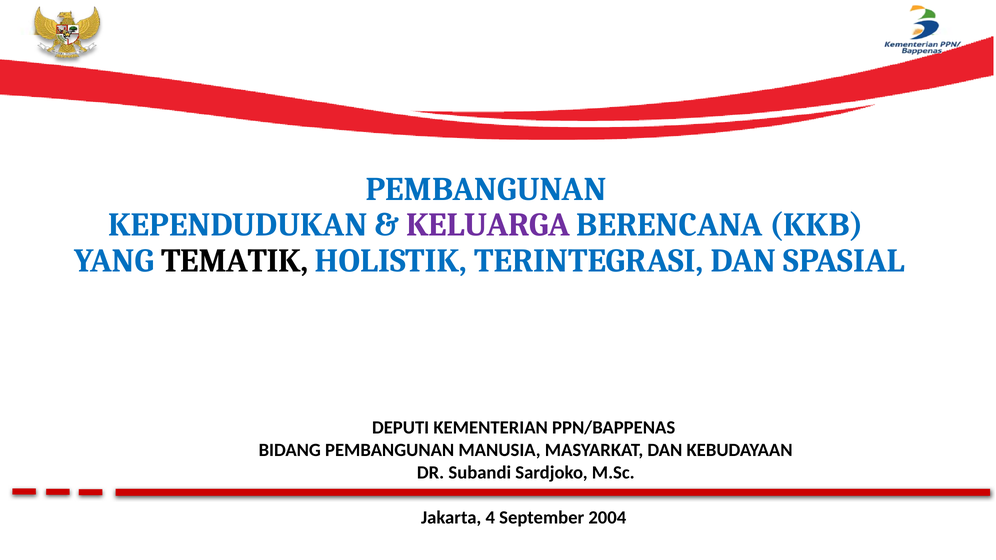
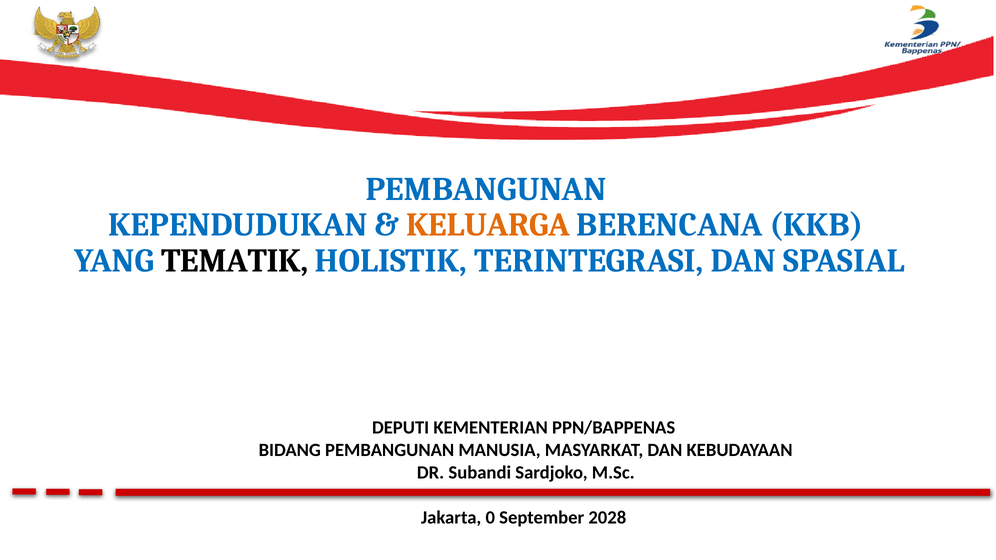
KELUARGA colour: purple -> orange
4: 4 -> 0
2004: 2004 -> 2028
